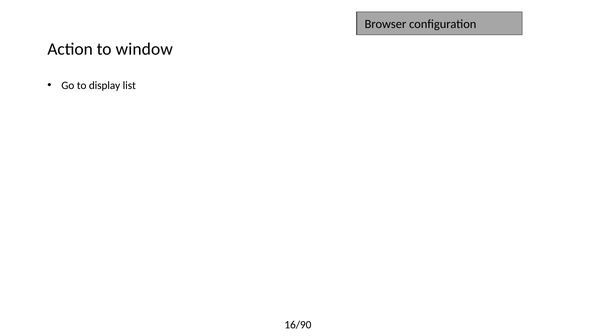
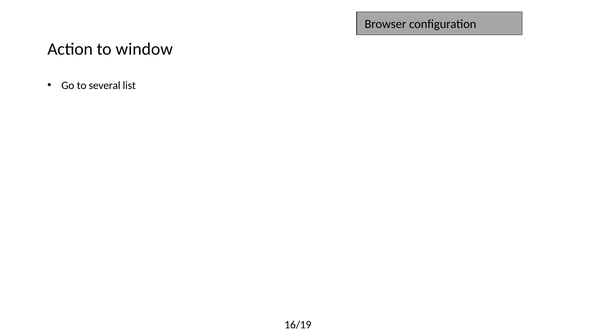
display: display -> several
16/90: 16/90 -> 16/19
